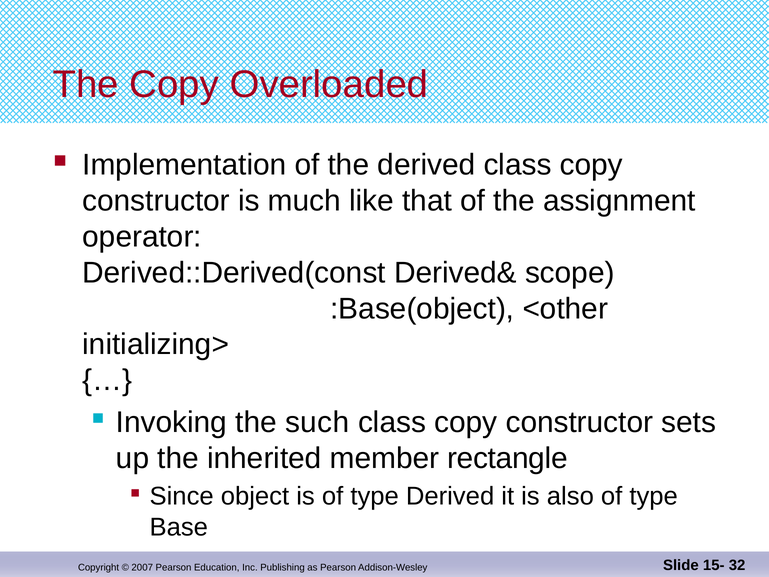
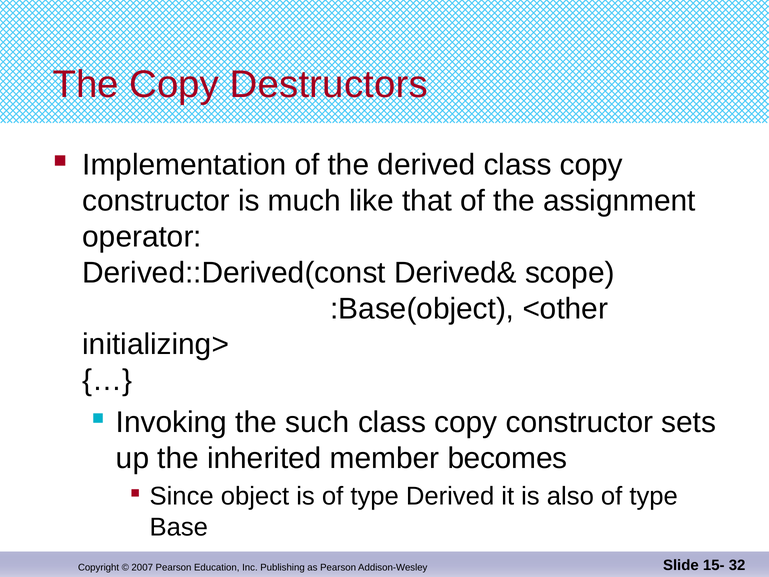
Overloaded: Overloaded -> Destructors
rectangle: rectangle -> becomes
